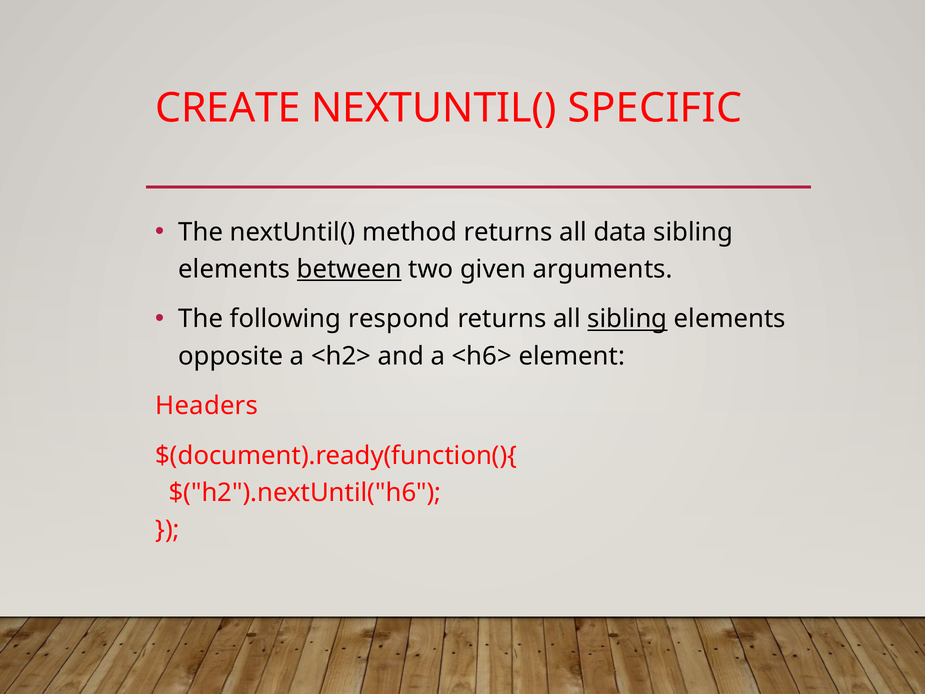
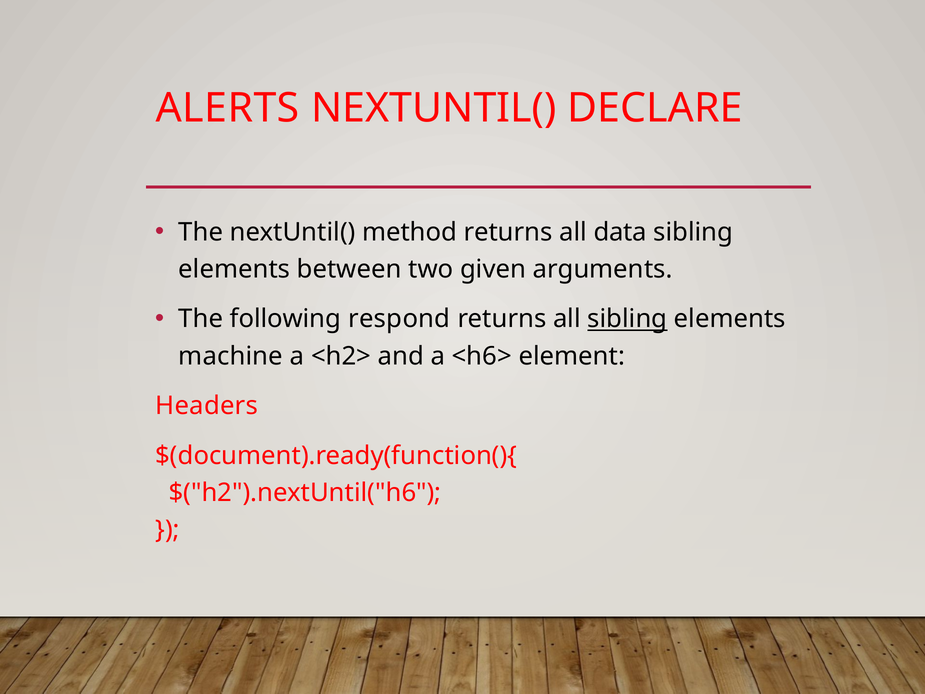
CREATE: CREATE -> ALERTS
SPECIFIC: SPECIFIC -> DECLARE
between underline: present -> none
opposite: opposite -> machine
